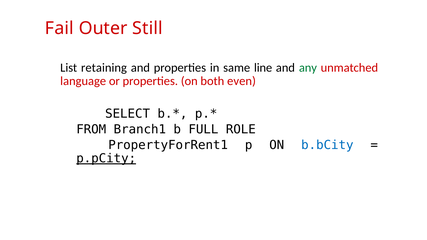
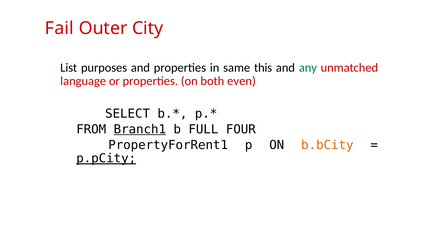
Still: Still -> City
retaining: retaining -> purposes
line: line -> this
Branch1 underline: none -> present
ROLE: ROLE -> FOUR
b.bCity colour: blue -> orange
